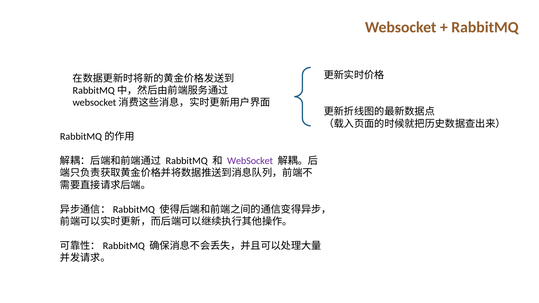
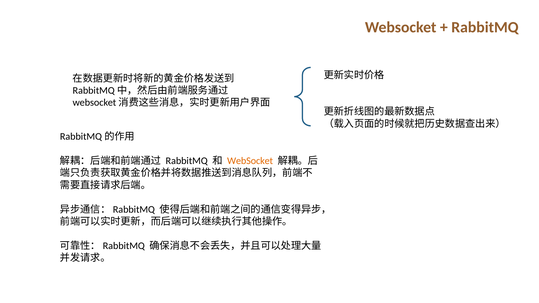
WebSocket at (250, 161) colour: purple -> orange
